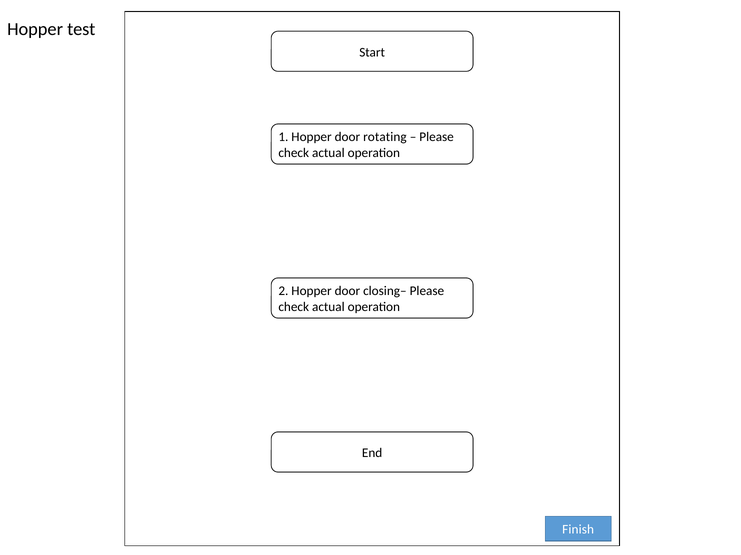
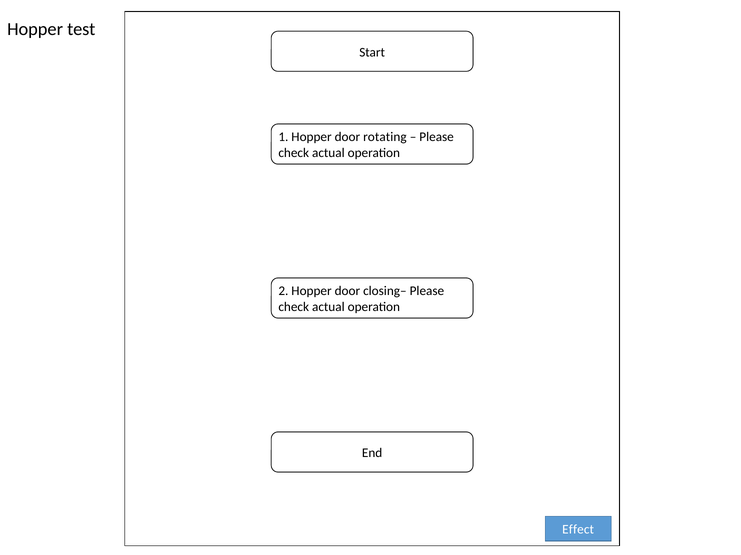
Finish: Finish -> Effect
